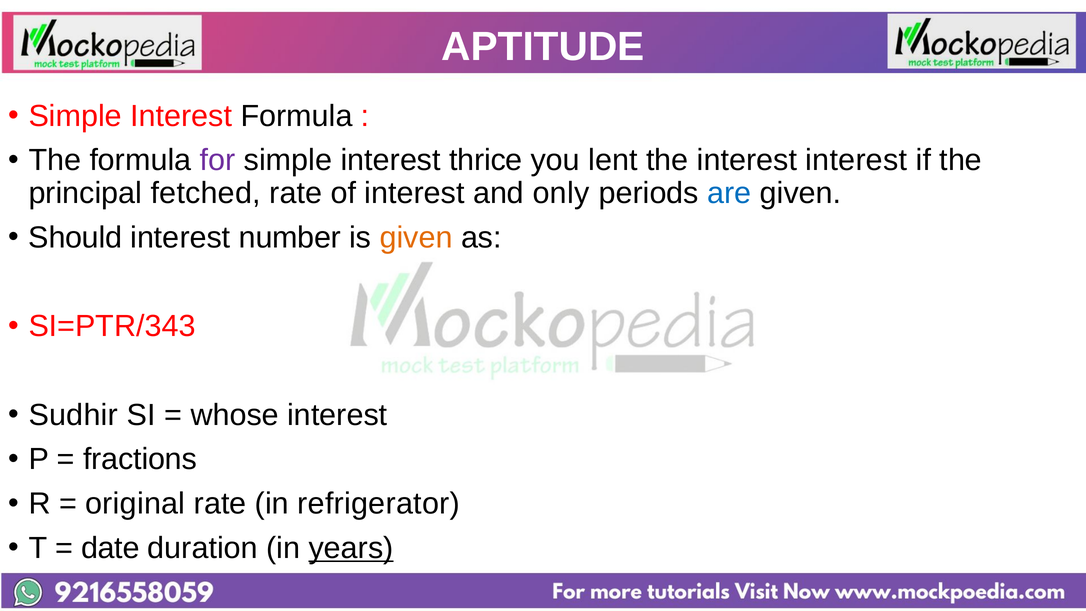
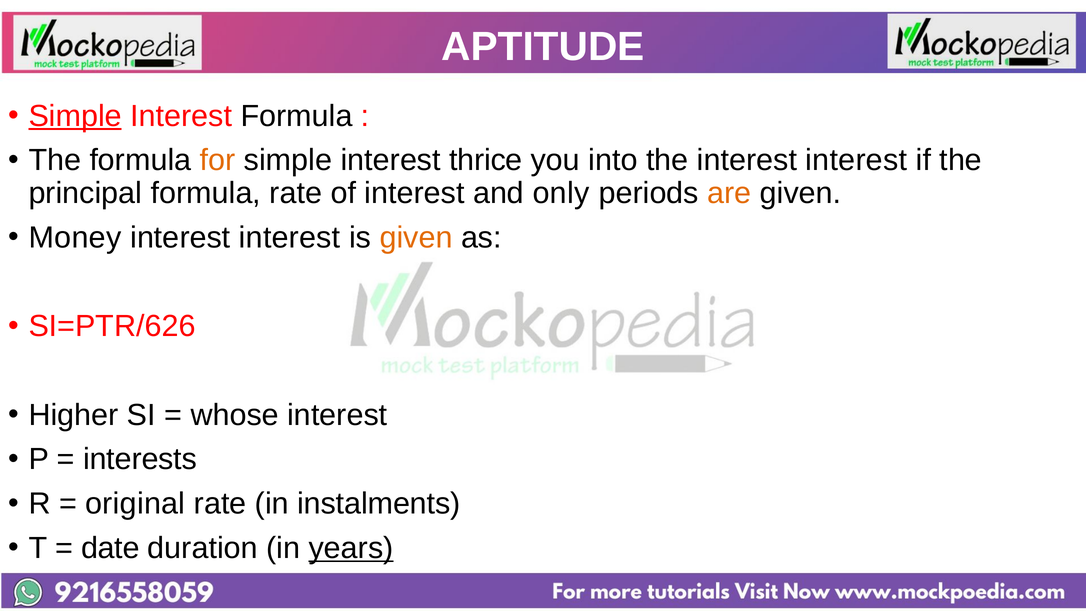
Simple at (75, 116) underline: none -> present
for colour: purple -> orange
lent: lent -> into
principal fetched: fetched -> formula
are colour: blue -> orange
Should: Should -> Money
number at (290, 238): number -> interest
SI=PTR/343: SI=PTR/343 -> SI=PTR/626
Sudhir: Sudhir -> Higher
fractions: fractions -> interests
refrigerator: refrigerator -> instalments
